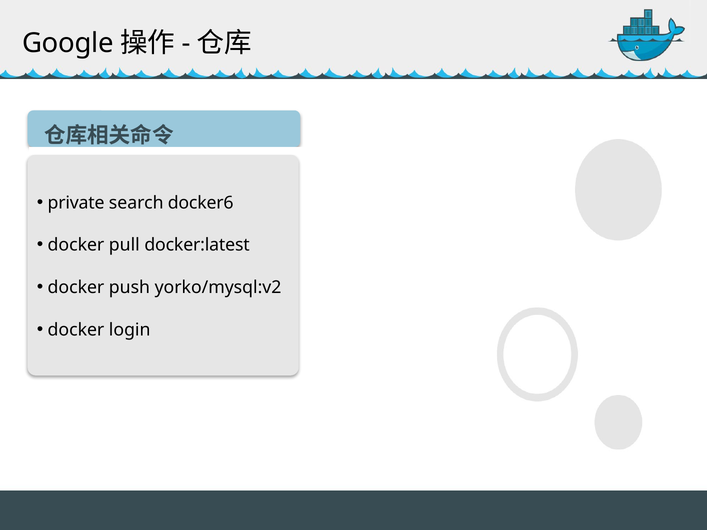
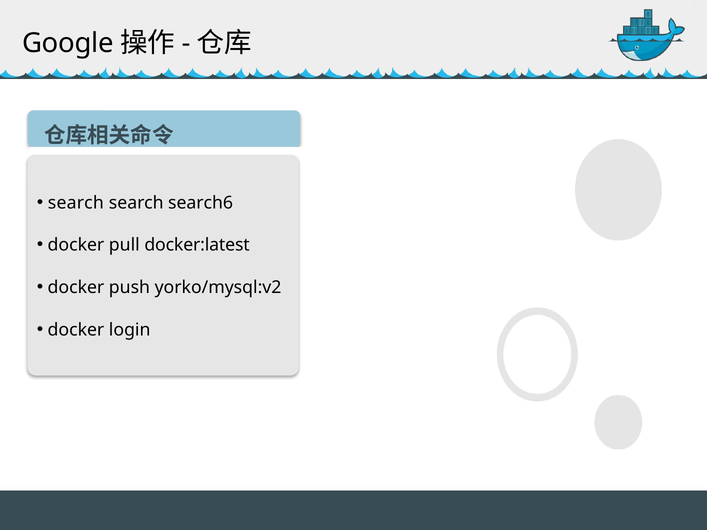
private at (76, 203): private -> search
docker6: docker6 -> search6
